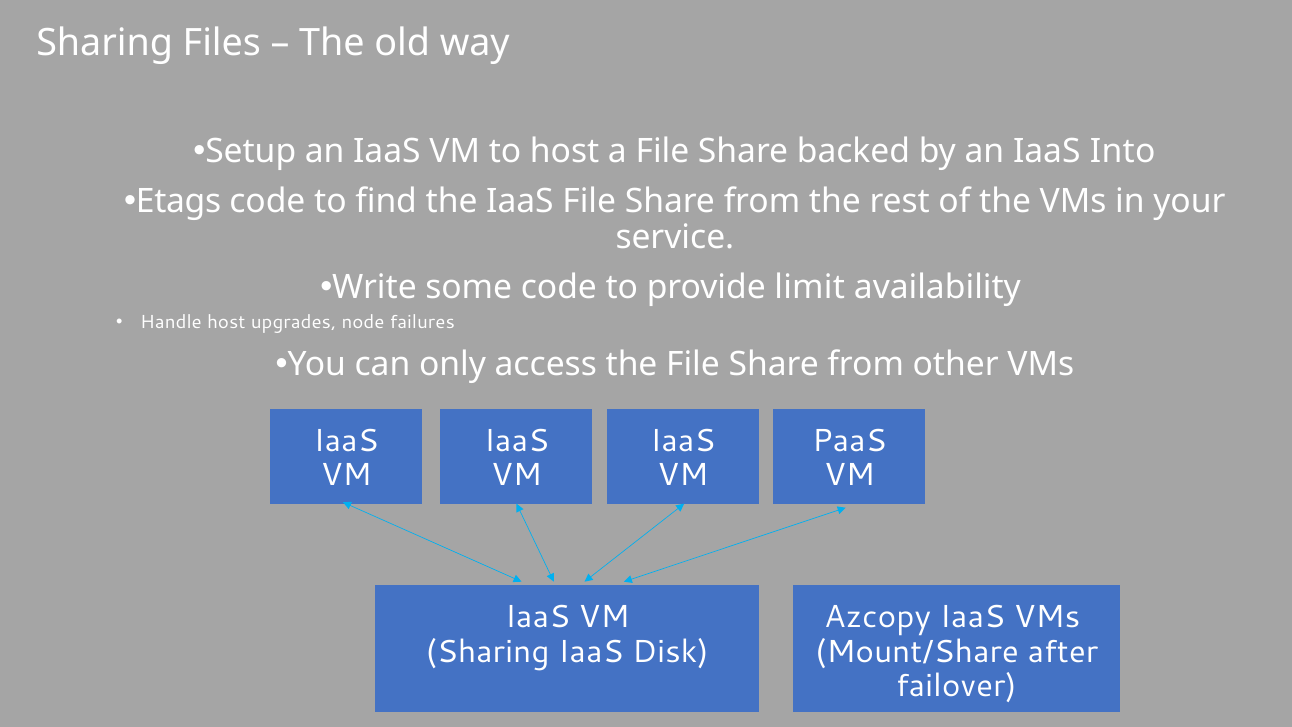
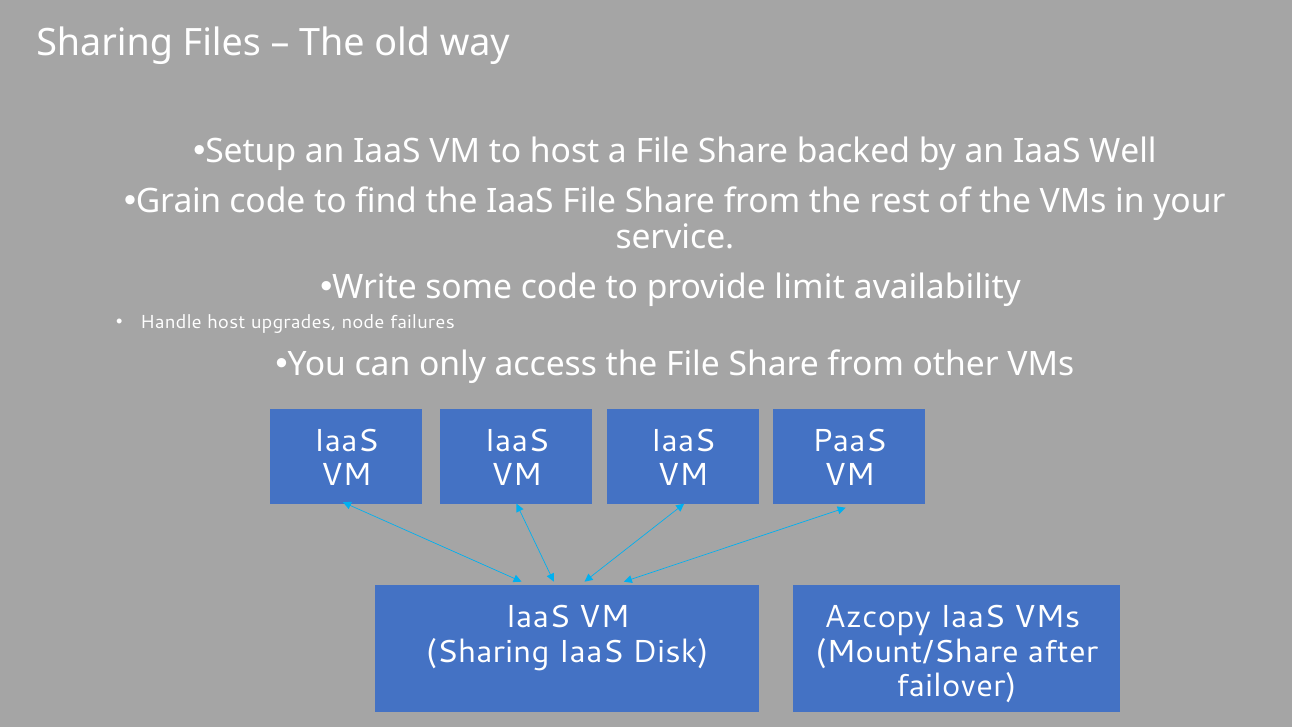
Into: Into -> Well
Etags: Etags -> Grain
